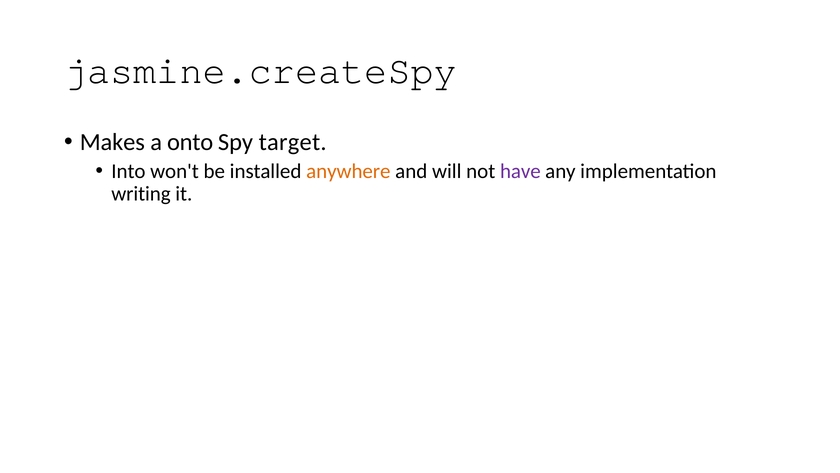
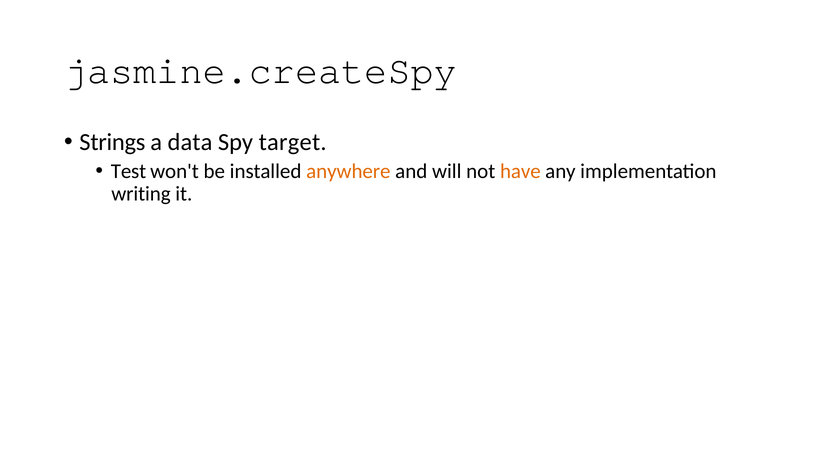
Makes: Makes -> Strings
onto: onto -> data
Into: Into -> Test
have colour: purple -> orange
